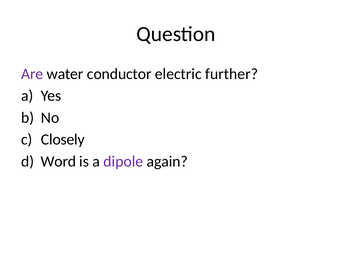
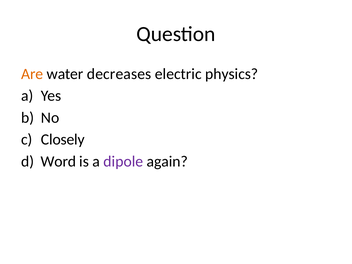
Are colour: purple -> orange
conductor: conductor -> decreases
further: further -> physics
